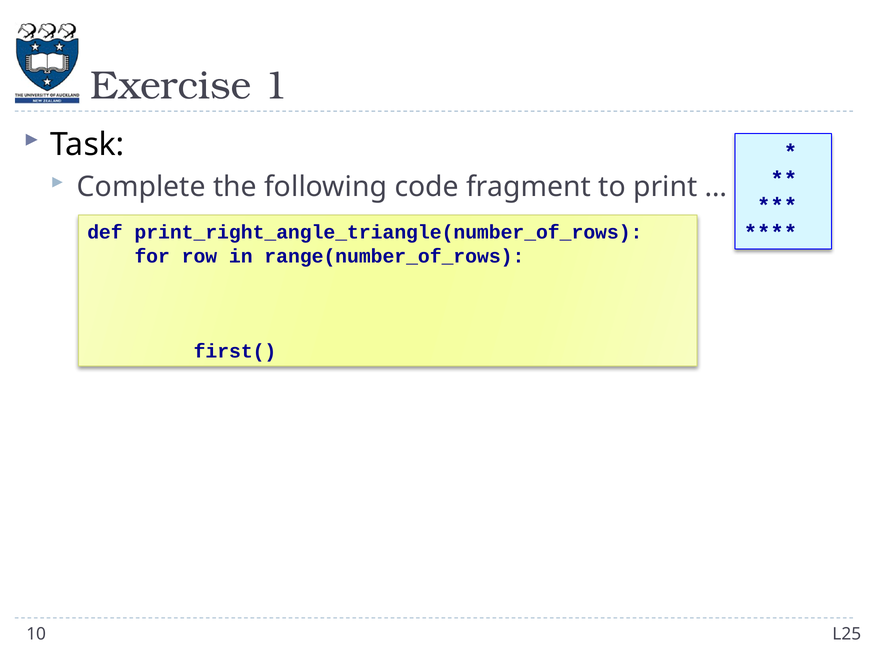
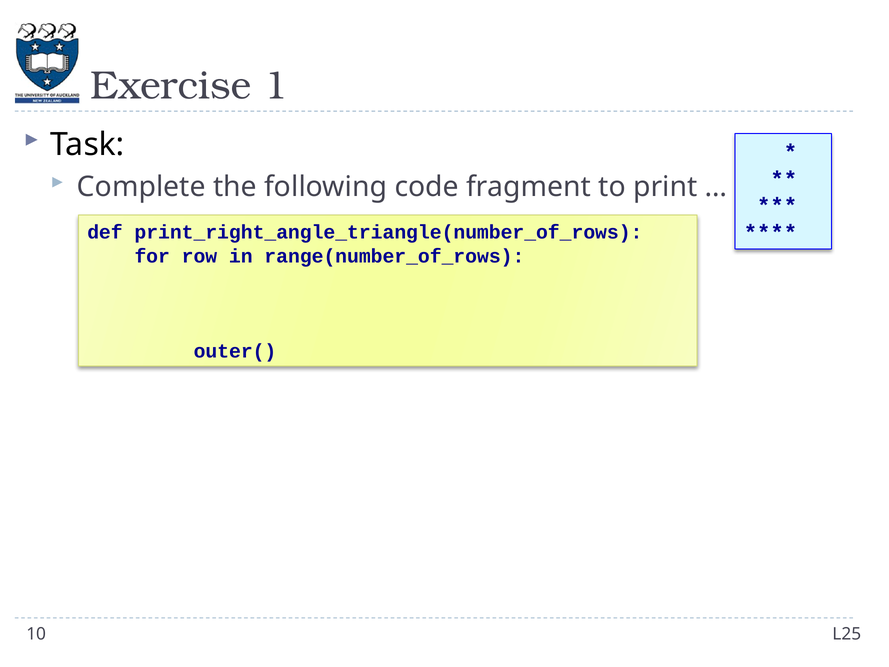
first(: first( -> outer(
